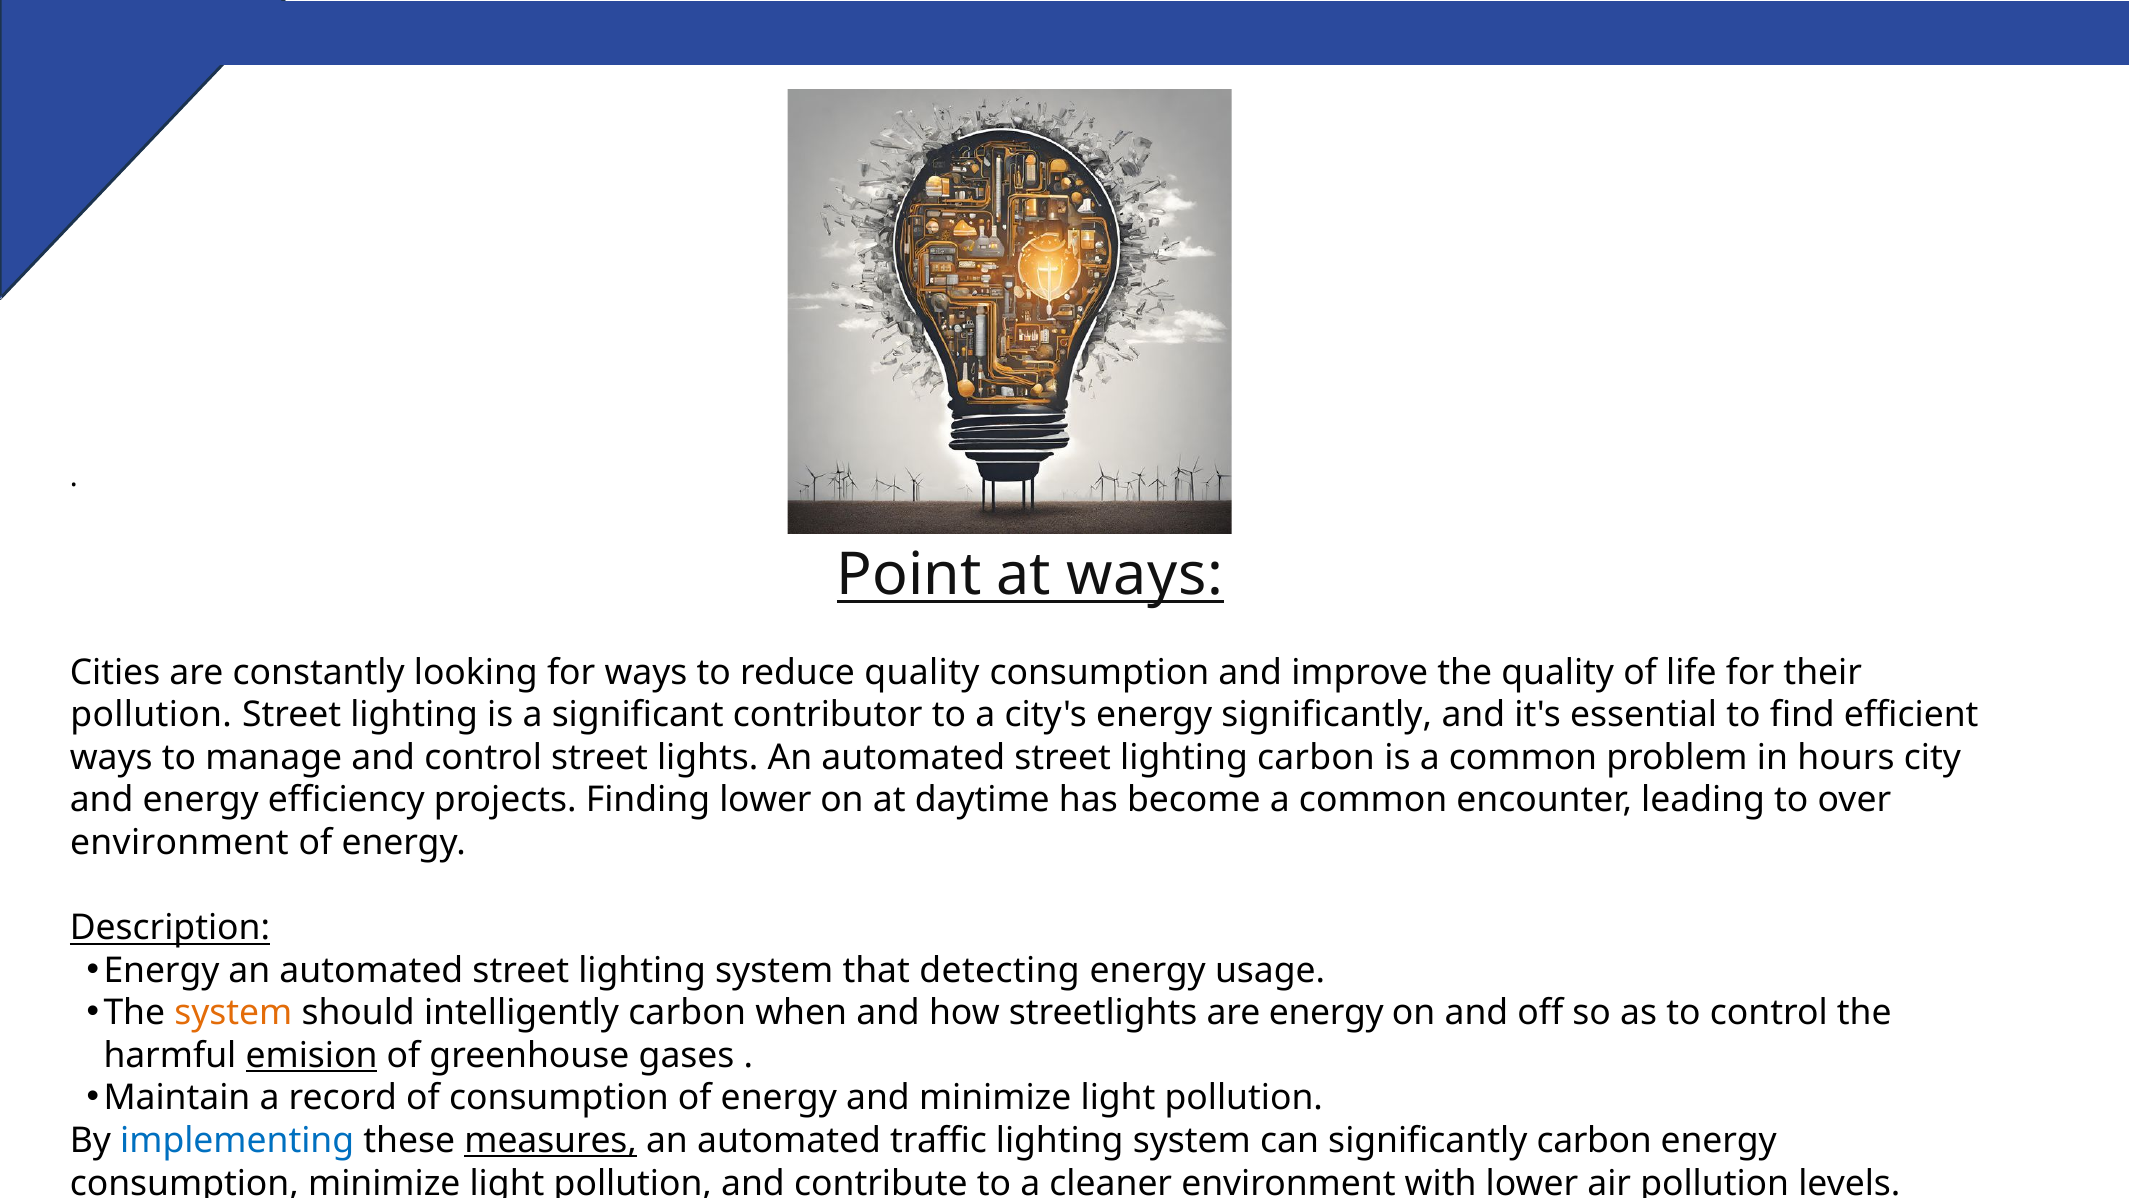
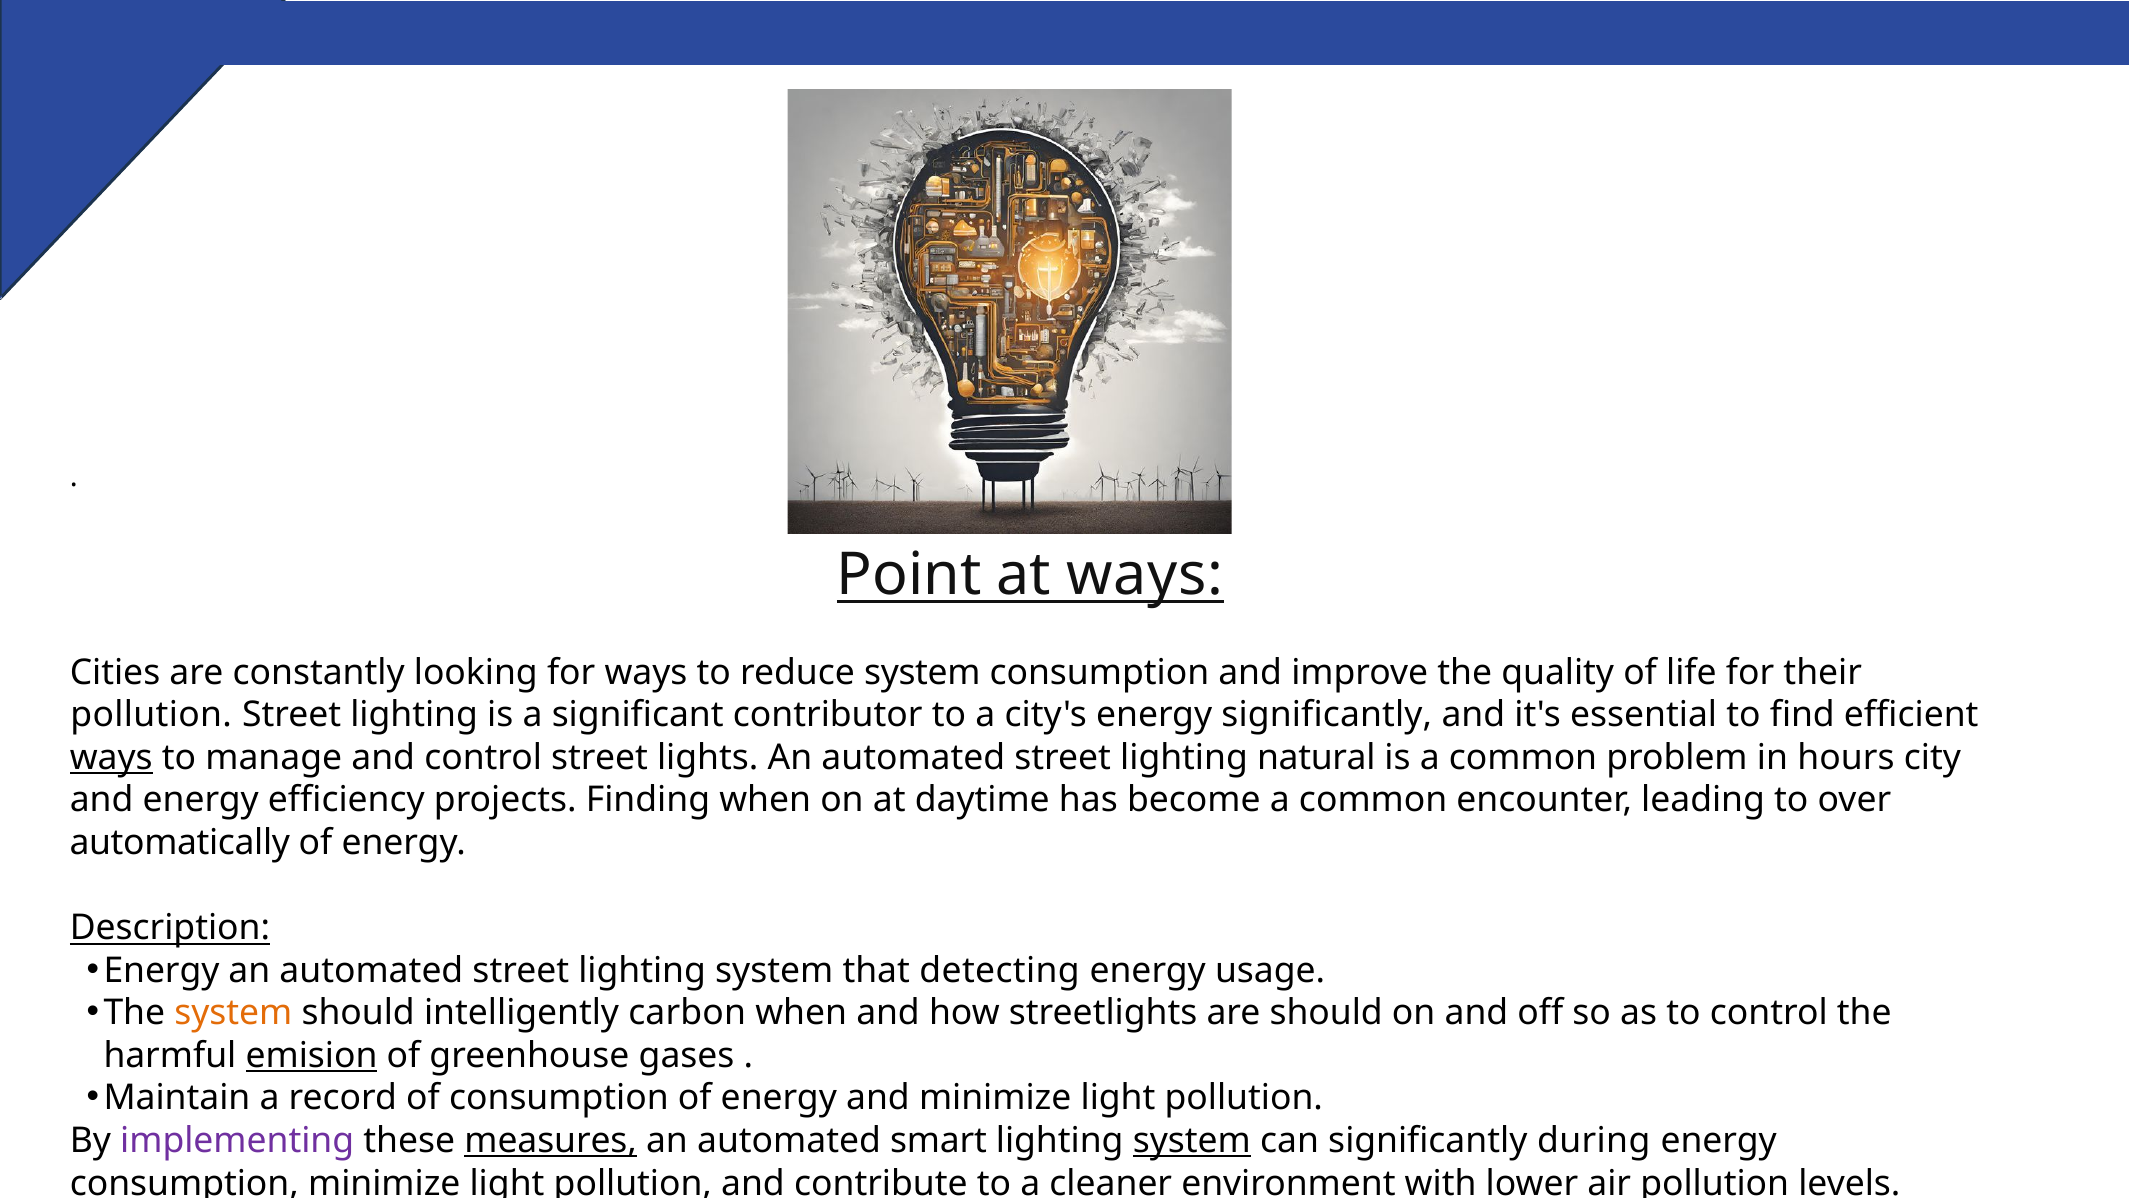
reduce quality: quality -> system
ways at (111, 757) underline: none -> present
lighting carbon: carbon -> natural
Finding lower: lower -> when
environment at (179, 842): environment -> automatically
are energy: energy -> should
implementing colour: blue -> purple
traffic: traffic -> smart
system at (1192, 1140) underline: none -> present
significantly carbon: carbon -> during
